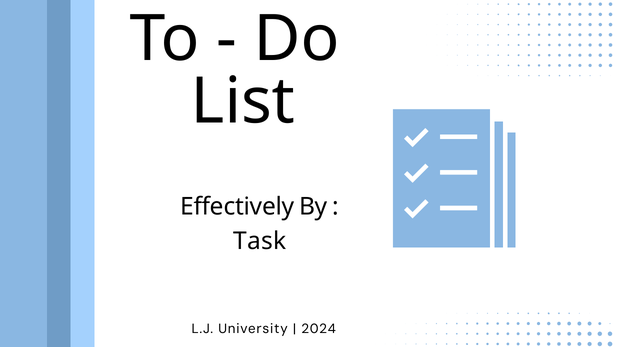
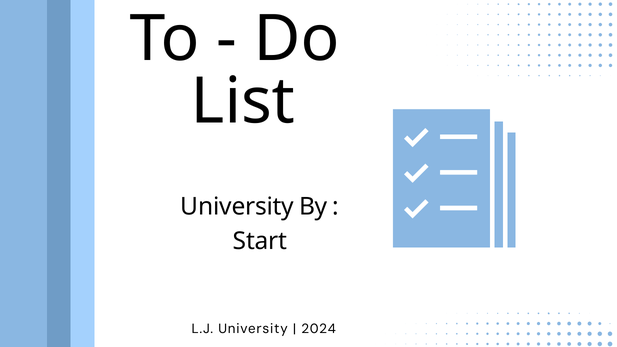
Effectively at (237, 207): Effectively -> University
Task: Task -> Start
